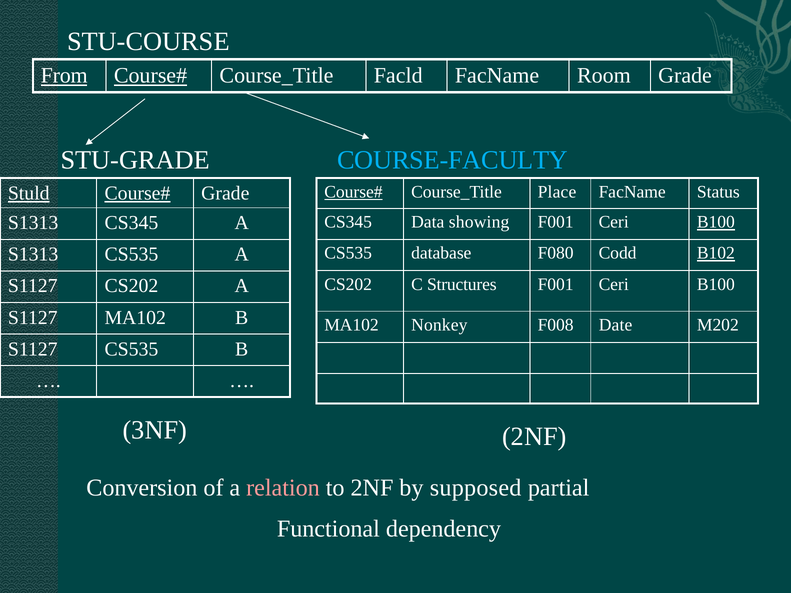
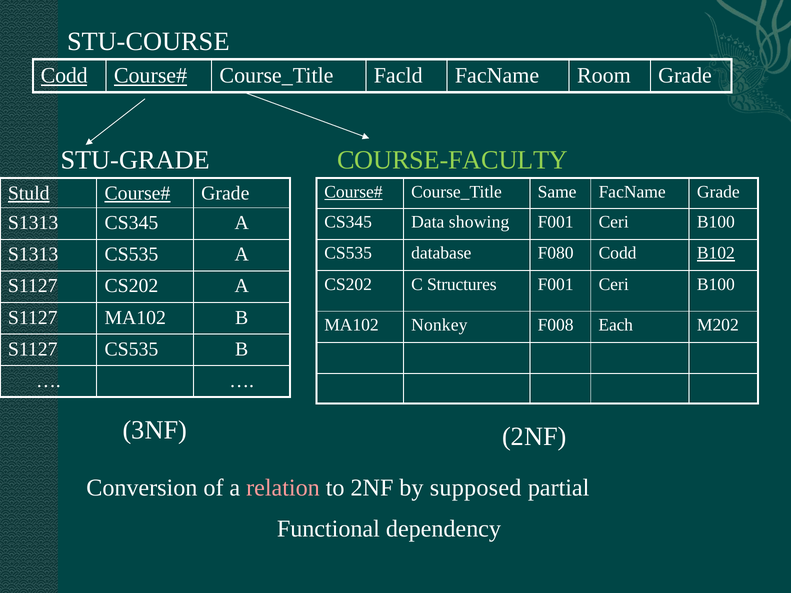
From at (64, 76): From -> Codd
COURSE-FACULTY colour: light blue -> light green
Place: Place -> Same
FacName Status: Status -> Grade
B100 at (716, 222) underline: present -> none
Date: Date -> Each
